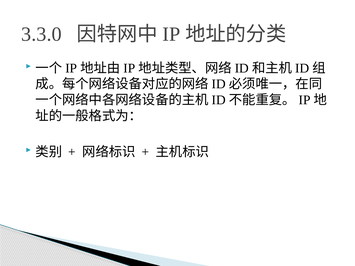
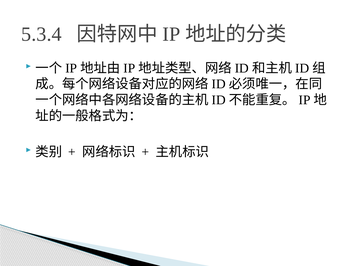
3.3.0: 3.3.0 -> 5.3.4
